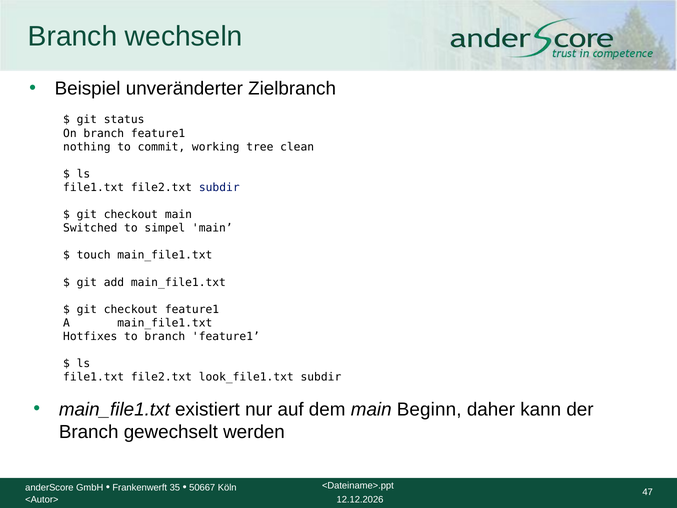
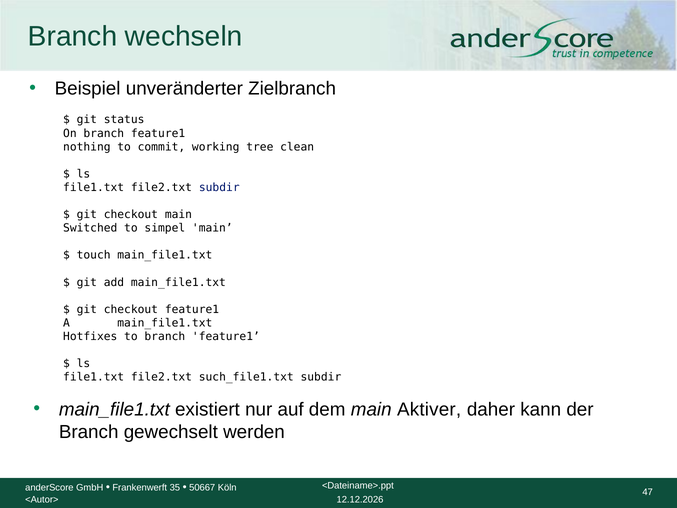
look_file1.txt: look_file1.txt -> such_file1.txt
Beginn: Beginn -> Aktiver
